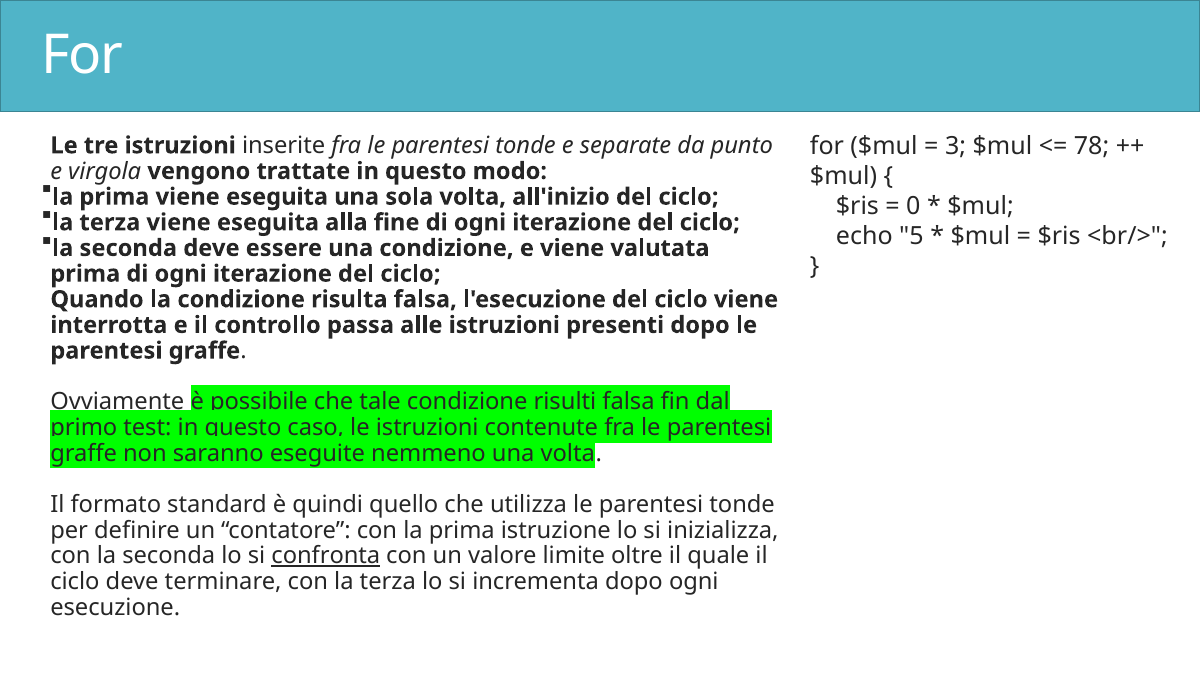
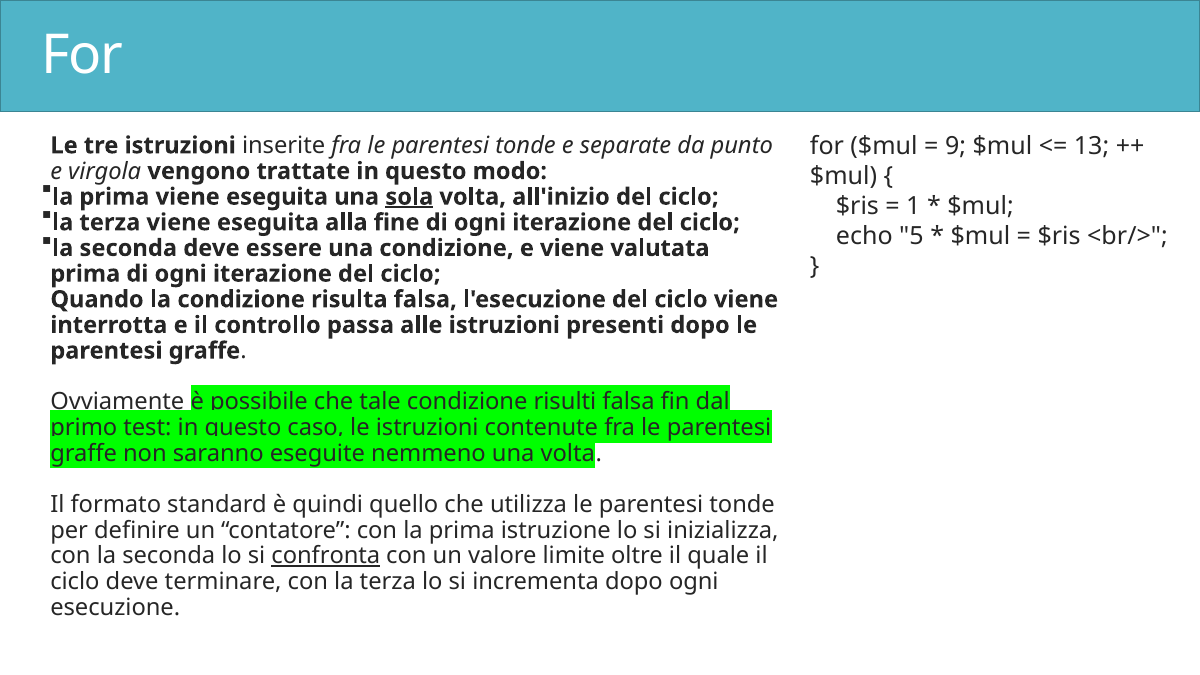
3: 3 -> 9
78: 78 -> 13
sola underline: none -> present
0: 0 -> 1
